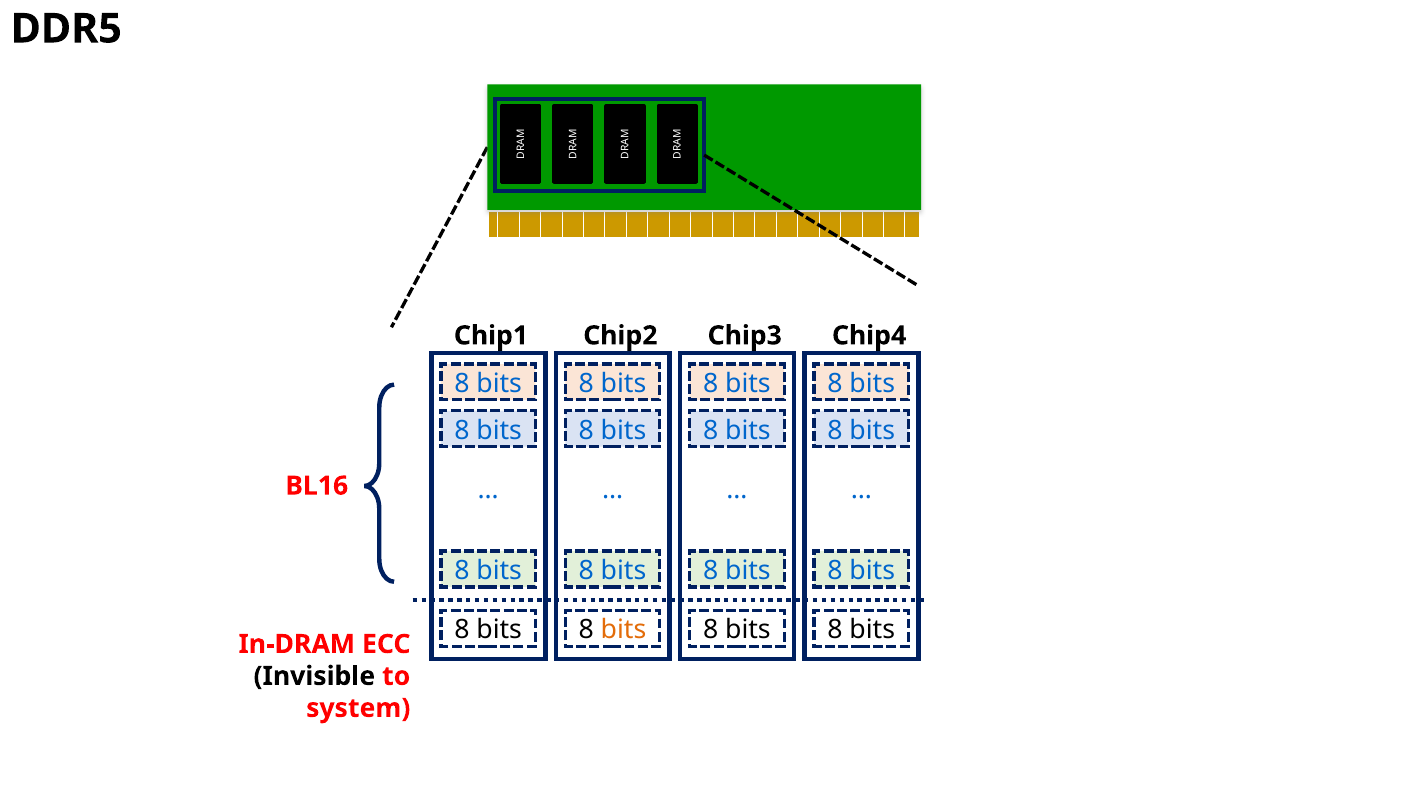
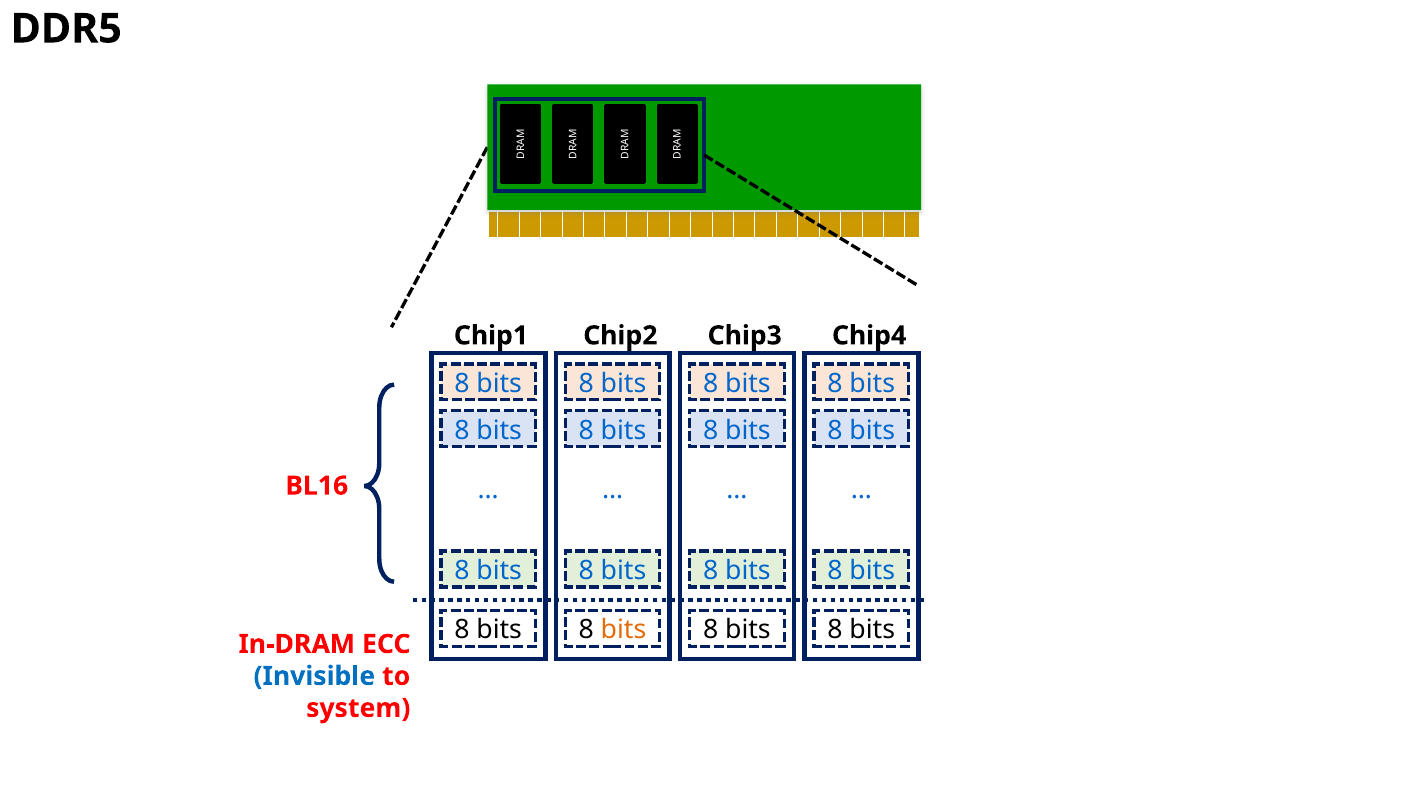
Invisible colour: black -> blue
